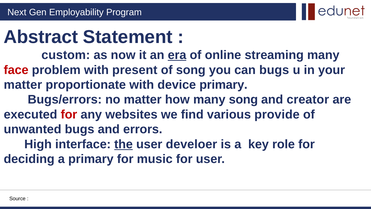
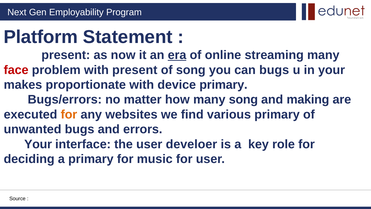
Abstract: Abstract -> Platform
custom at (66, 55): custom -> present
matter at (23, 85): matter -> makes
creator: creator -> making
for at (69, 114) colour: red -> orange
various provide: provide -> primary
High at (38, 144): High -> Your
the underline: present -> none
